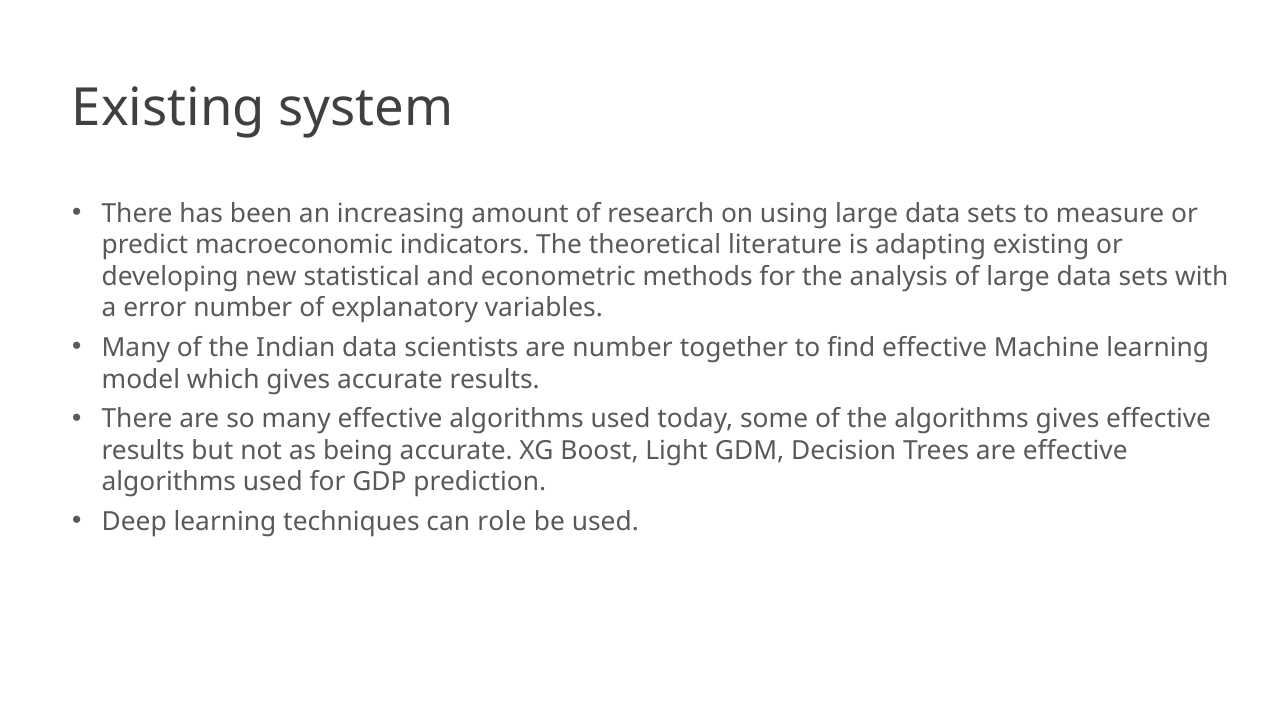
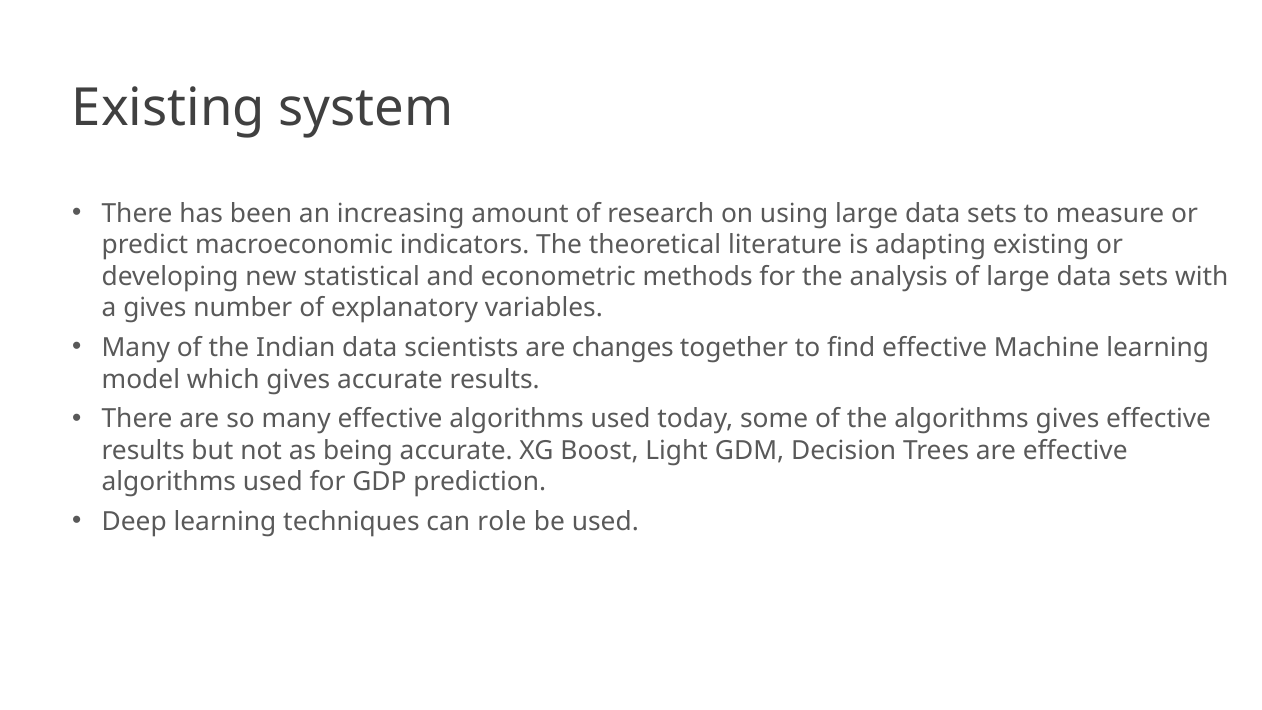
a error: error -> gives
are number: number -> changes
